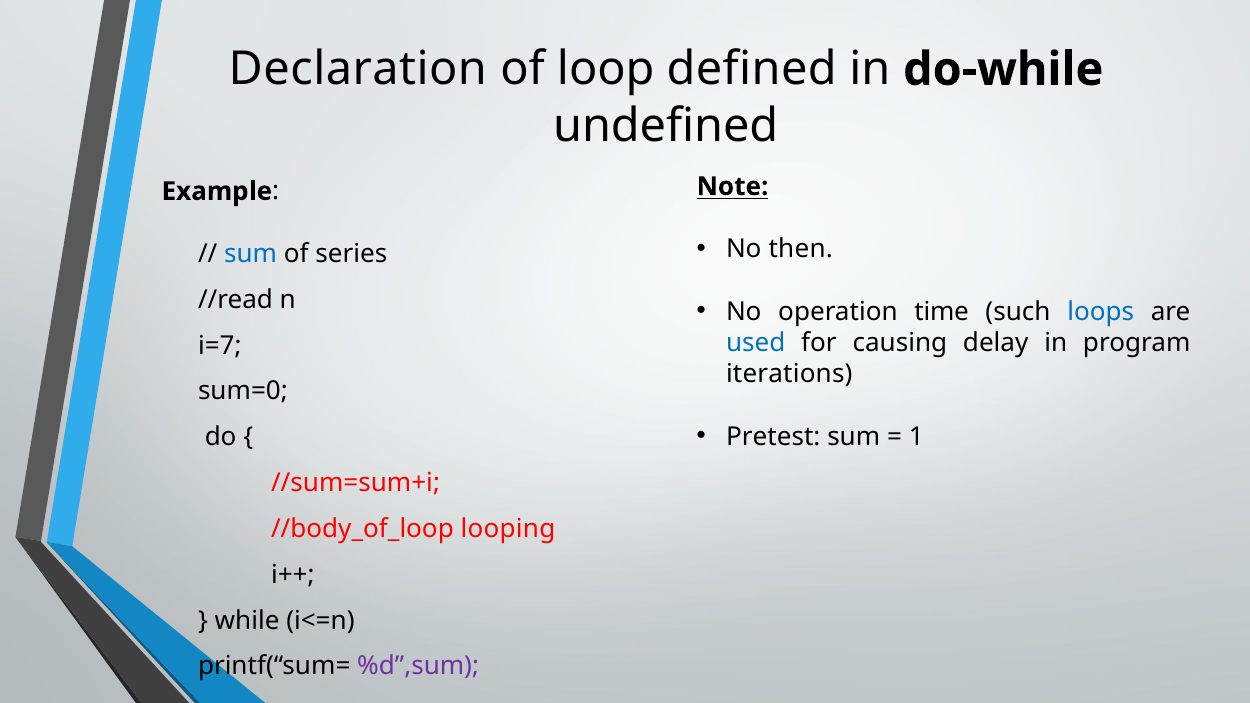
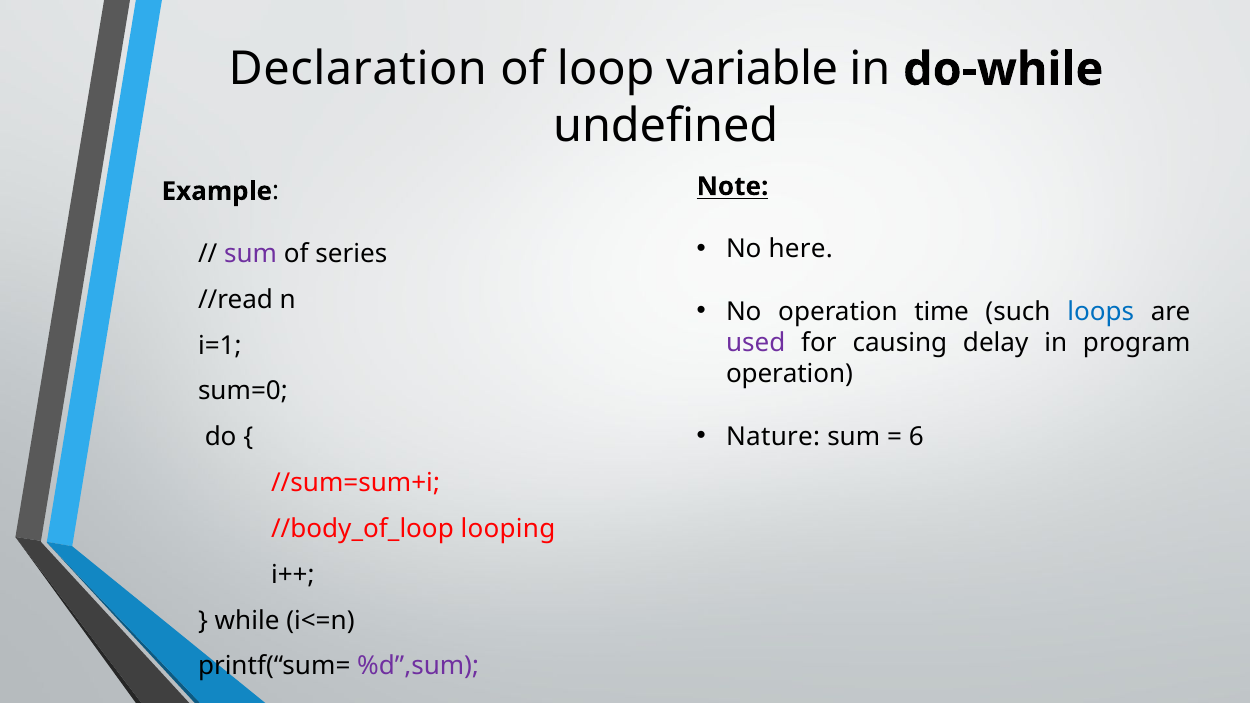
defined: defined -> variable
then: then -> here
sum at (251, 254) colour: blue -> purple
used colour: blue -> purple
i=7: i=7 -> i=1
iterations at (789, 374): iterations -> operation
Pretest: Pretest -> Nature
1: 1 -> 6
